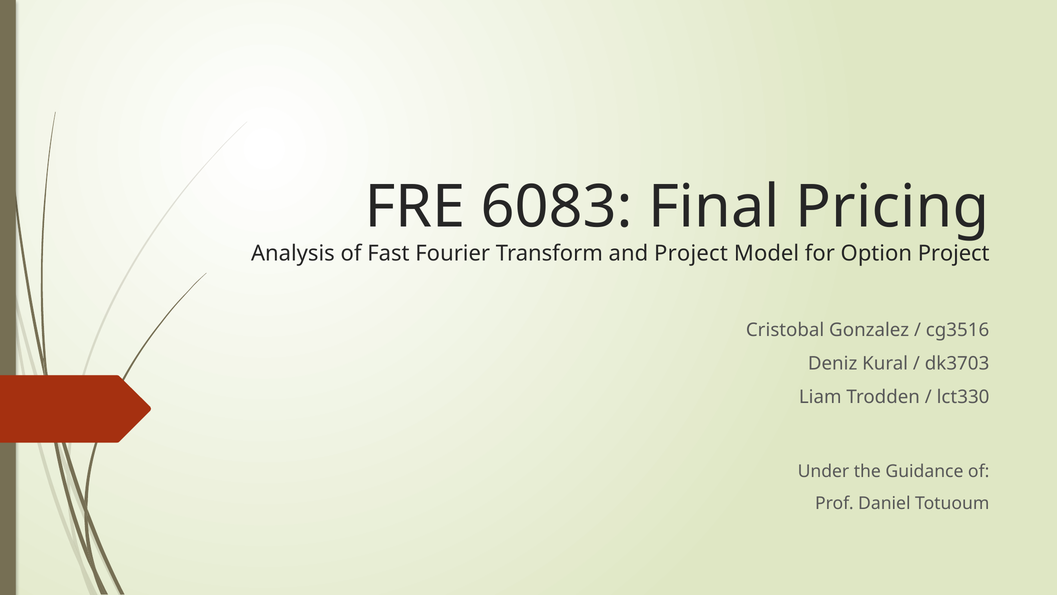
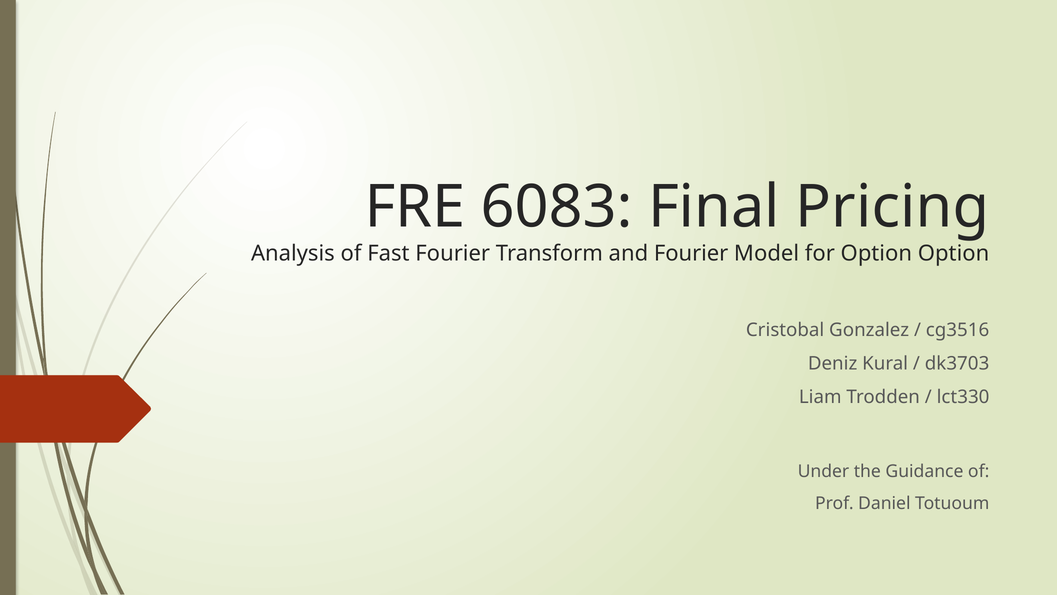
and Project: Project -> Fourier
Option Project: Project -> Option
